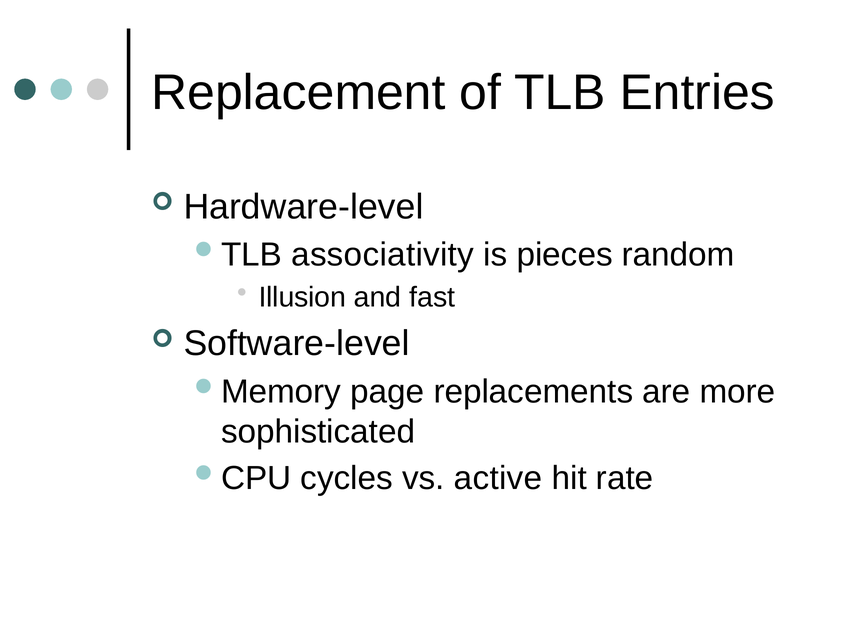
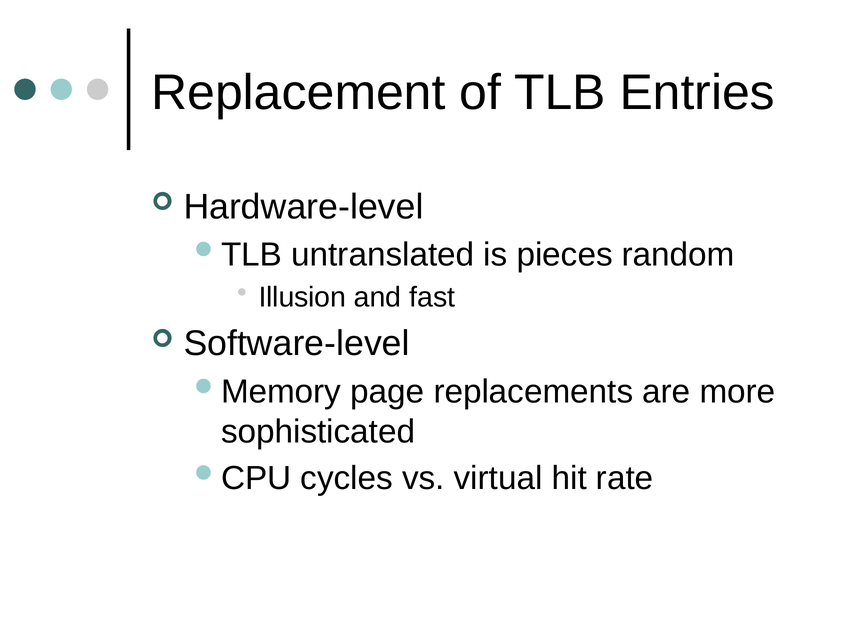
associativity: associativity -> untranslated
active: active -> virtual
